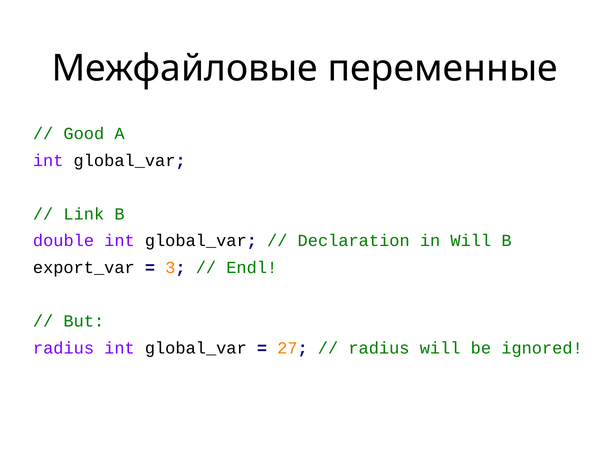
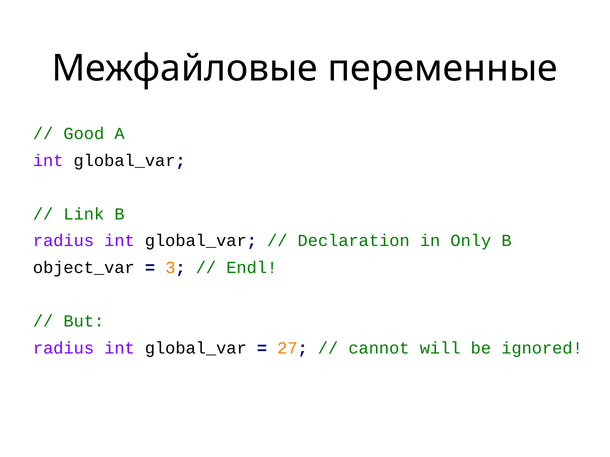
double at (64, 241): double -> radius
in Will: Will -> Only
export_var: export_var -> object_var
radius at (379, 348): radius -> cannot
